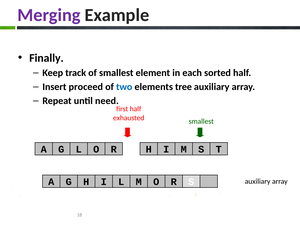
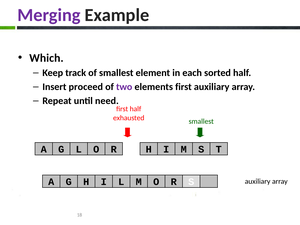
Finally: Finally -> Which
two colour: blue -> purple
elements tree: tree -> first
